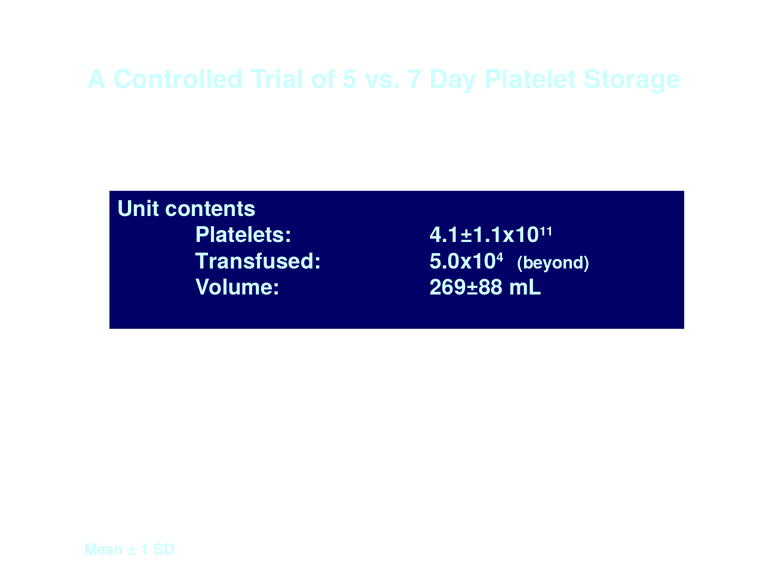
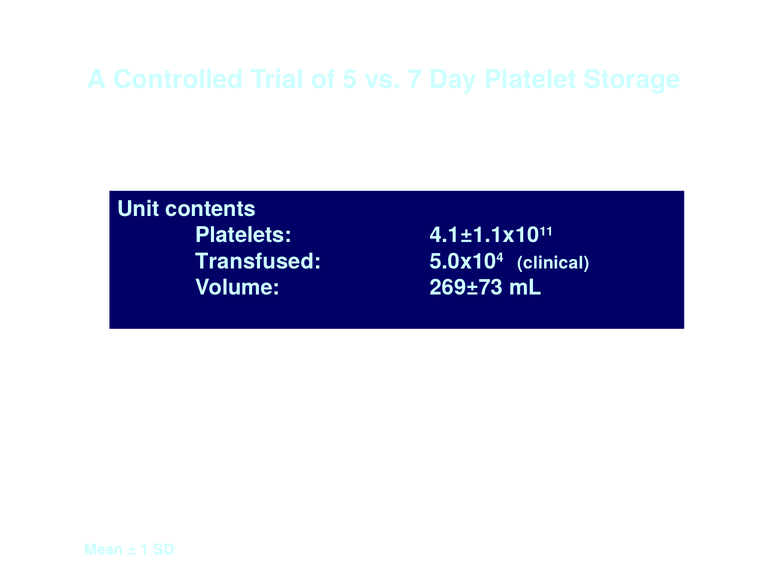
beyond: beyond -> clinical
269±88: 269±88 -> 269±73
